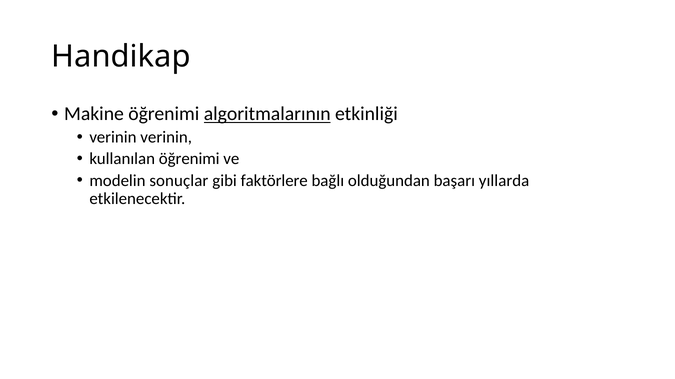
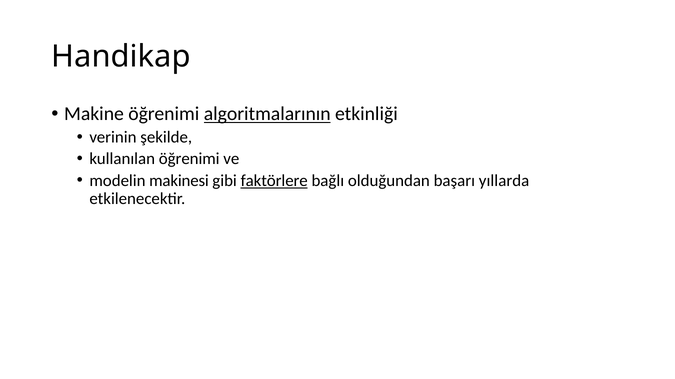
verinin verinin: verinin -> şekilde
sonuçlar: sonuçlar -> makinesi
faktörlere underline: none -> present
